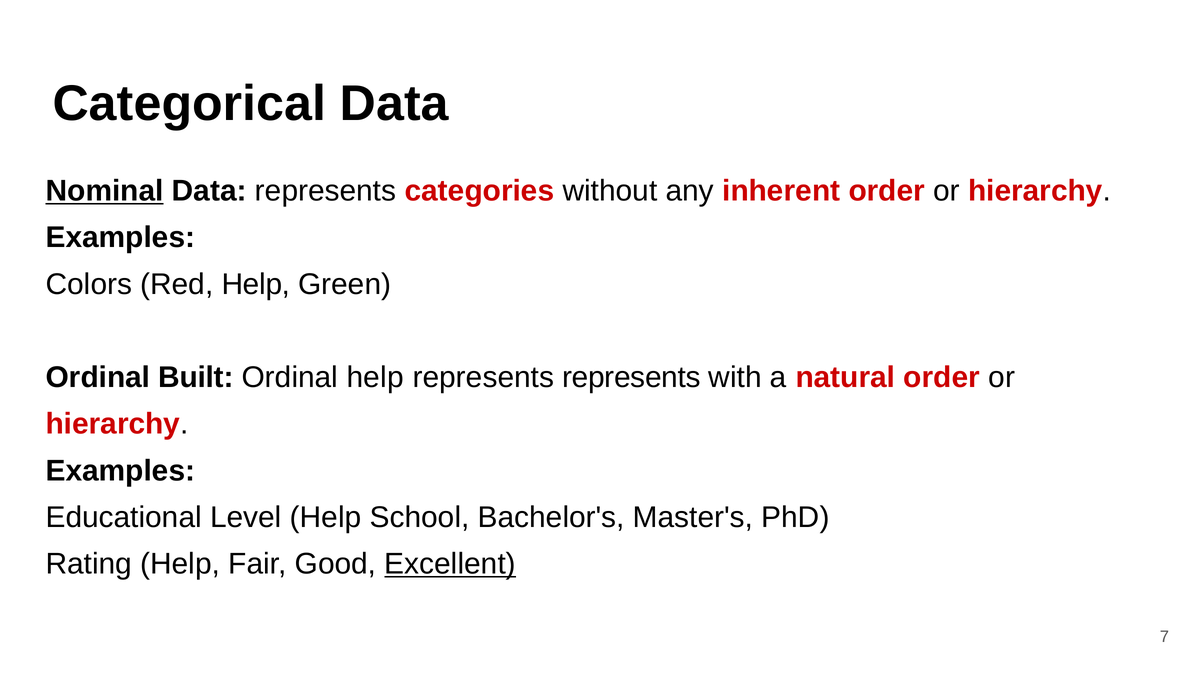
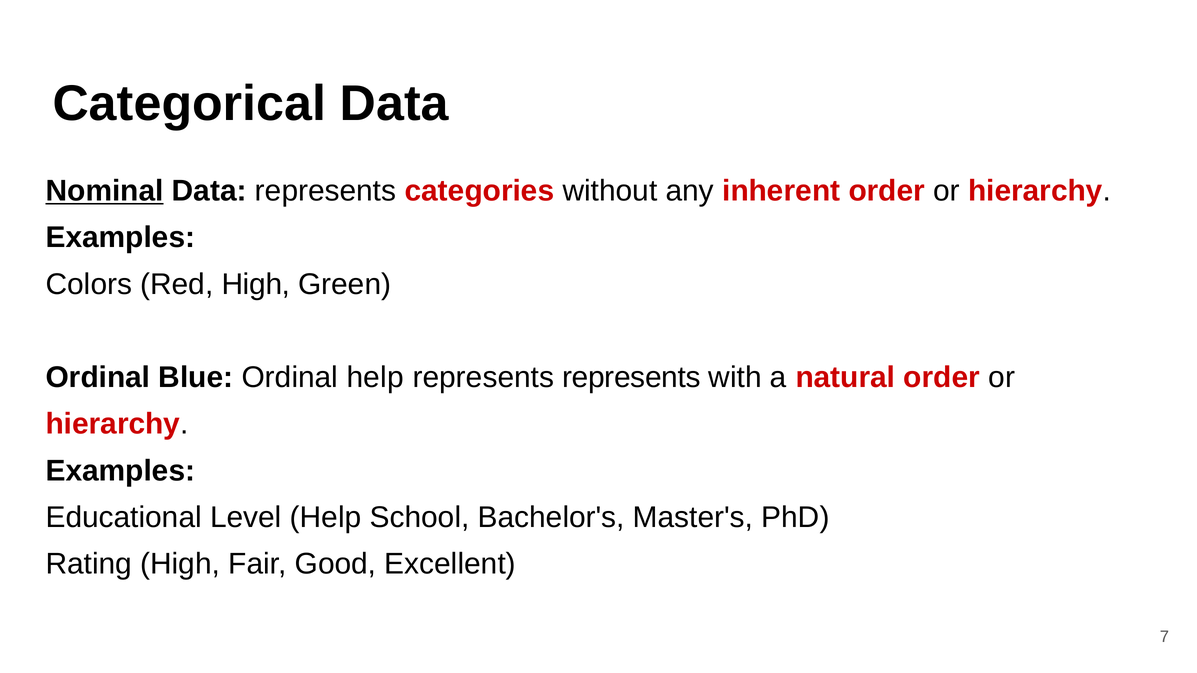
Red Help: Help -> High
Built: Built -> Blue
Rating Help: Help -> High
Excellent underline: present -> none
